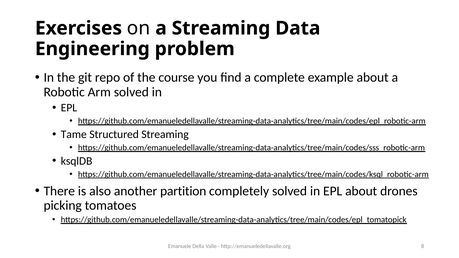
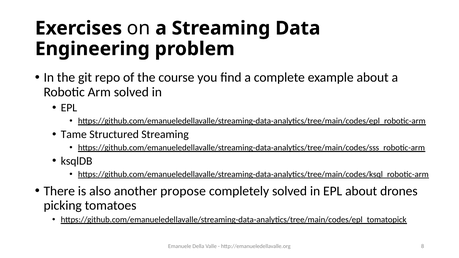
partition: partition -> propose
